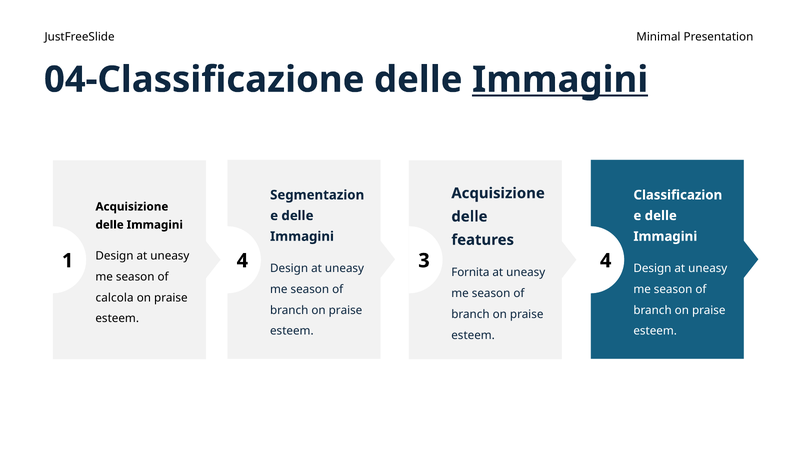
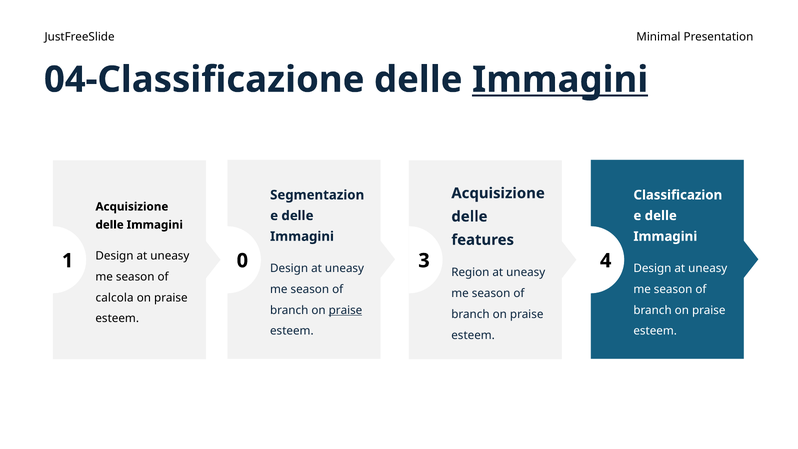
4 at (242, 261): 4 -> 0
Fornita: Fornita -> Region
praise at (345, 310) underline: none -> present
